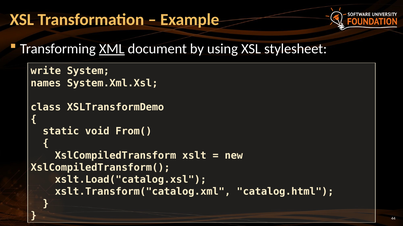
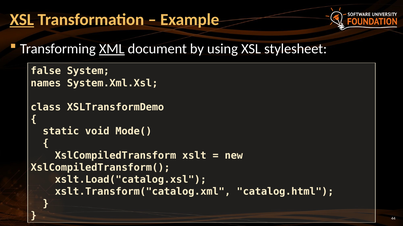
XSL at (22, 20) underline: none -> present
write: write -> false
From(: From( -> Mode(
